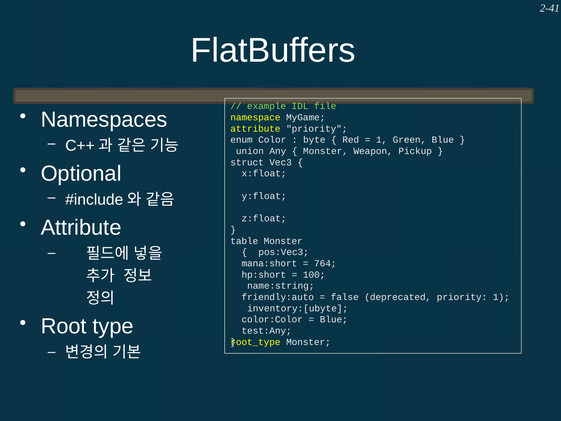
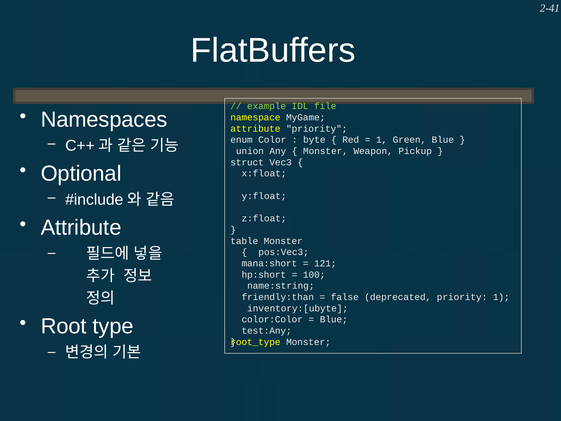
764: 764 -> 121
friendly:auto: friendly:auto -> friendly:than
